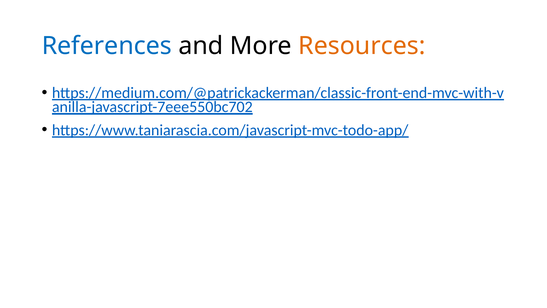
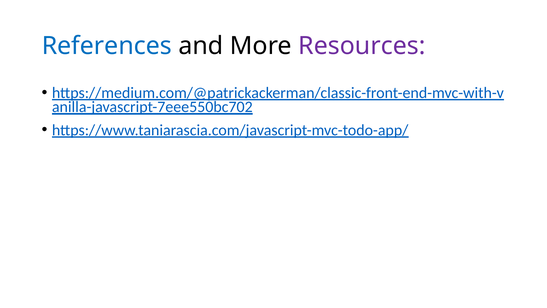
Resources colour: orange -> purple
